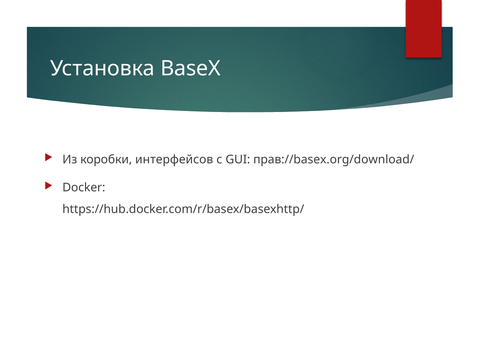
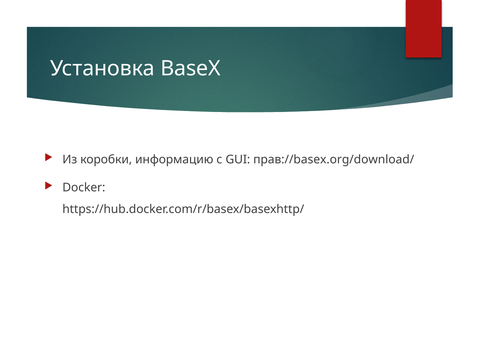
интерфейсов: интерфейсов -> информацию
